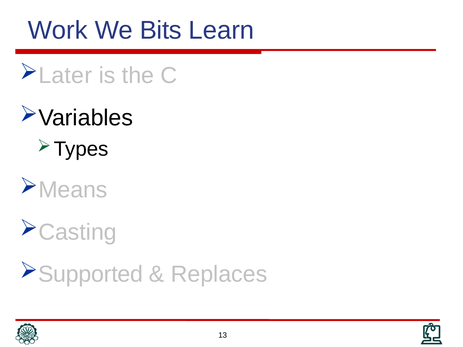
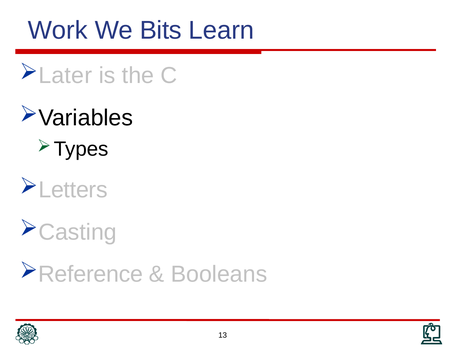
Means: Means -> Letters
Supported: Supported -> Reference
Replaces: Replaces -> Booleans
